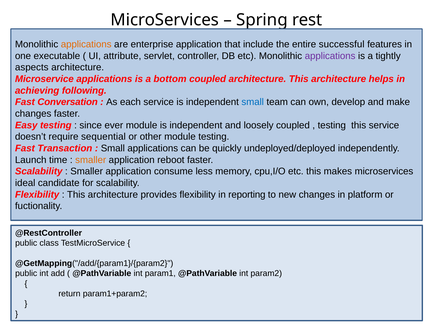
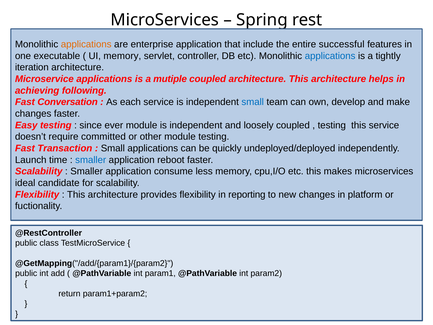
UI attribute: attribute -> memory
applications at (330, 56) colour: purple -> blue
aspects: aspects -> iteration
bottom: bottom -> mutiple
sequential: sequential -> committed
smaller at (91, 160) colour: orange -> blue
